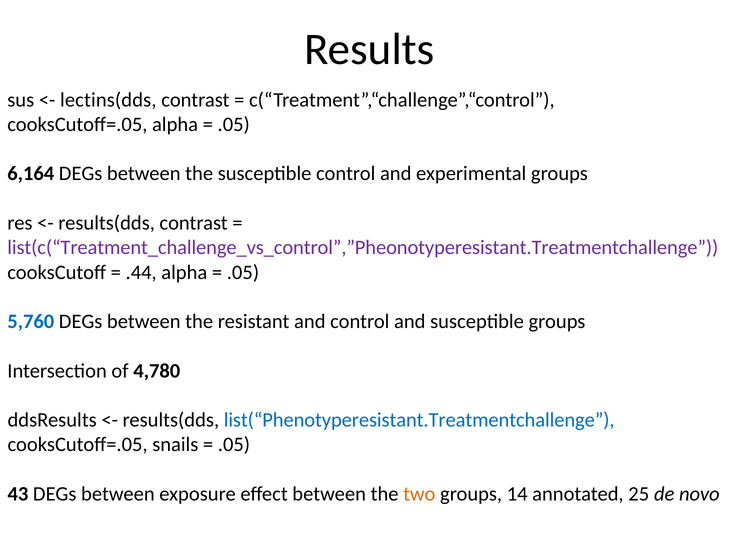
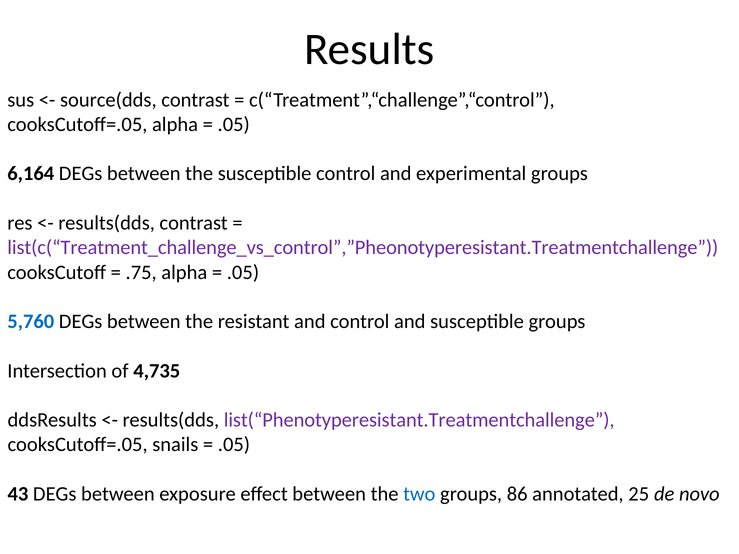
lectins(dds: lectins(dds -> source(dds
.44: .44 -> .75
4,780: 4,780 -> 4,735
list(“Phenotyperesistant.Treatmentchallenge colour: blue -> purple
two colour: orange -> blue
14: 14 -> 86
